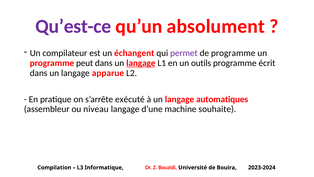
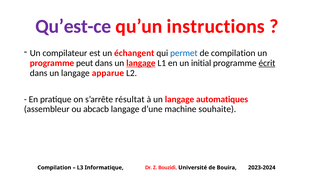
absolument: absolument -> instructions
permet colour: purple -> blue
de programme: programme -> compilation
outils: outils -> initial
écrit underline: none -> present
exécuté: exécuté -> résultat
niveau: niveau -> abcacb
